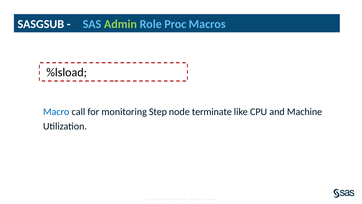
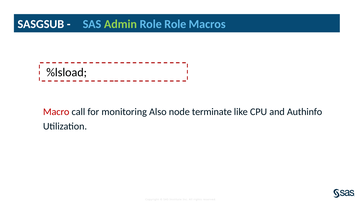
Role Proc: Proc -> Role
Macro colour: blue -> red
Step: Step -> Also
Machine: Machine -> Authinfo
